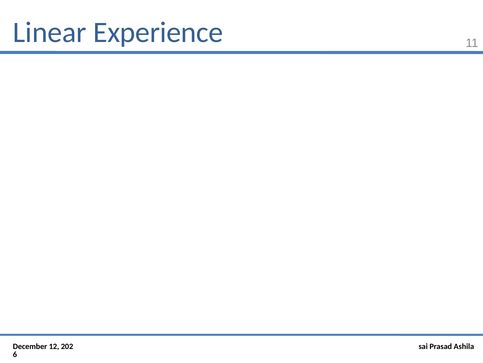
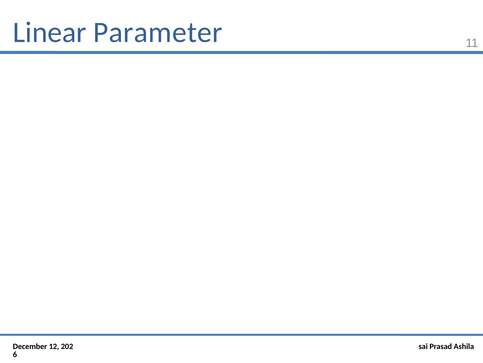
Experience: Experience -> Parameter
